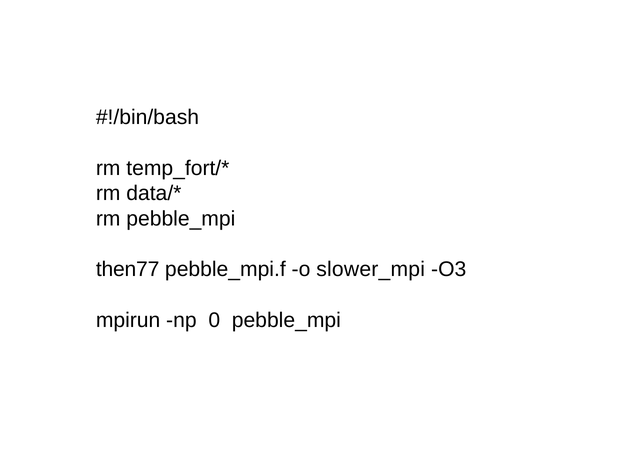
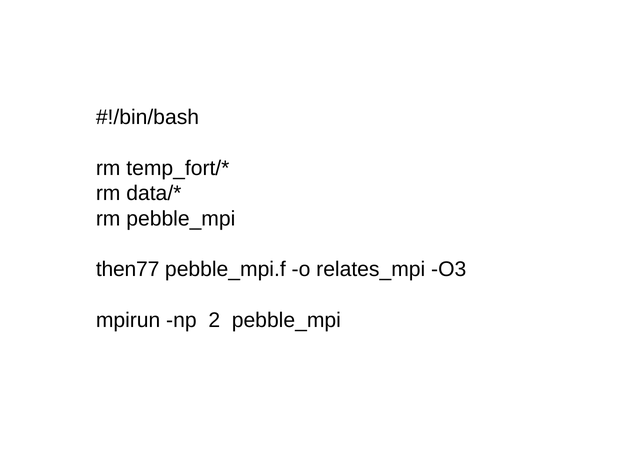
slower_mpi: slower_mpi -> relates_mpi
0: 0 -> 2
